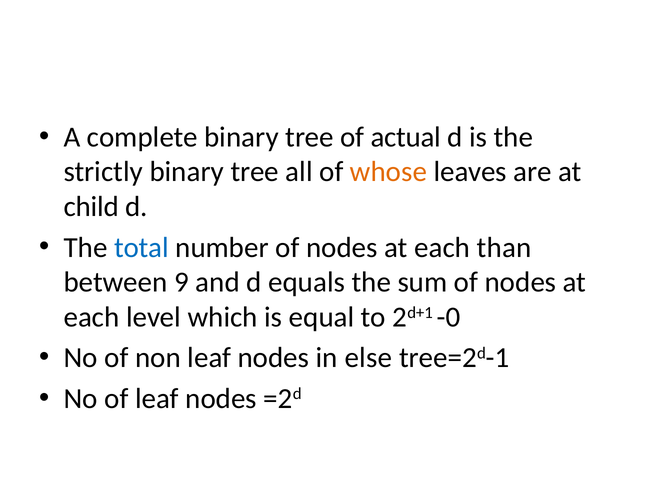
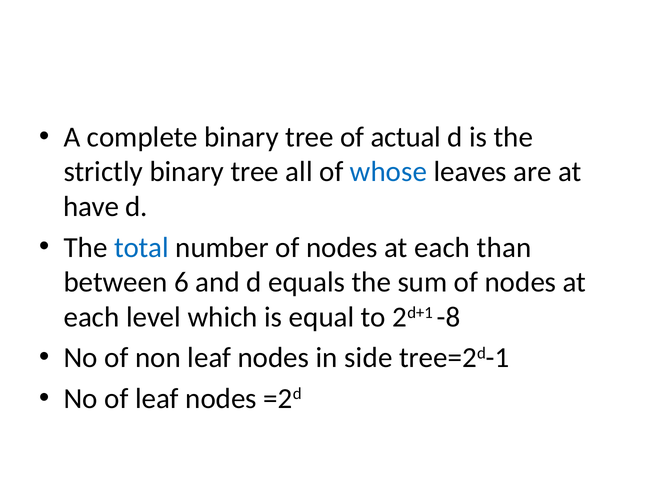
whose colour: orange -> blue
child: child -> have
9: 9 -> 6
-0: -0 -> -8
else: else -> side
